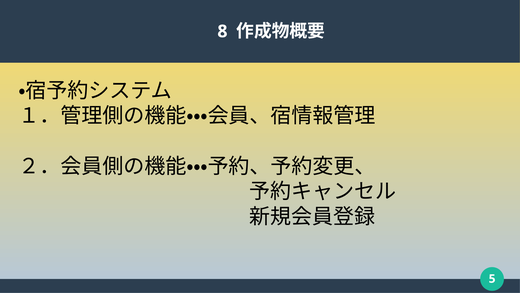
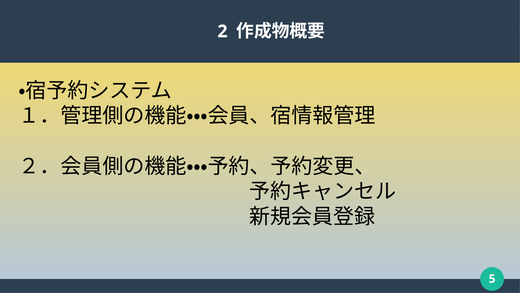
8: 8 -> 2
